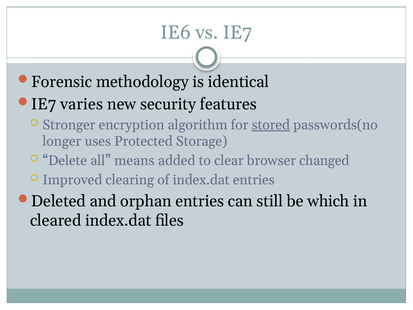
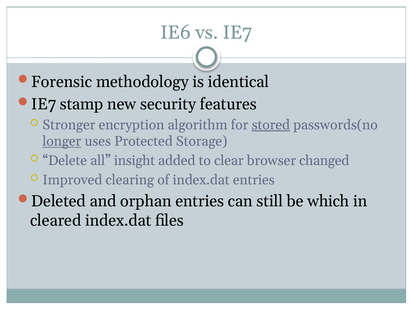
varies: varies -> stamp
longer underline: none -> present
means: means -> insight
